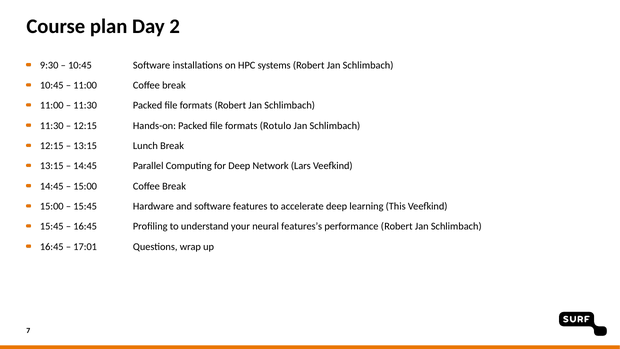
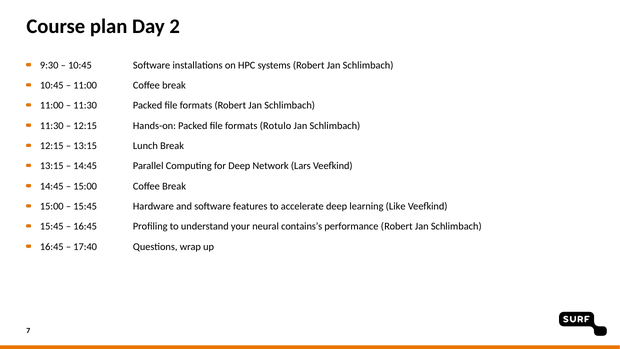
This: This -> Like
features’s: features’s -> contains’s
17:01: 17:01 -> 17:40
